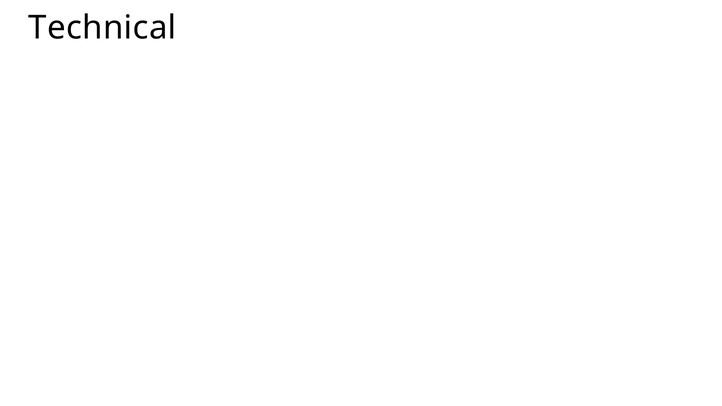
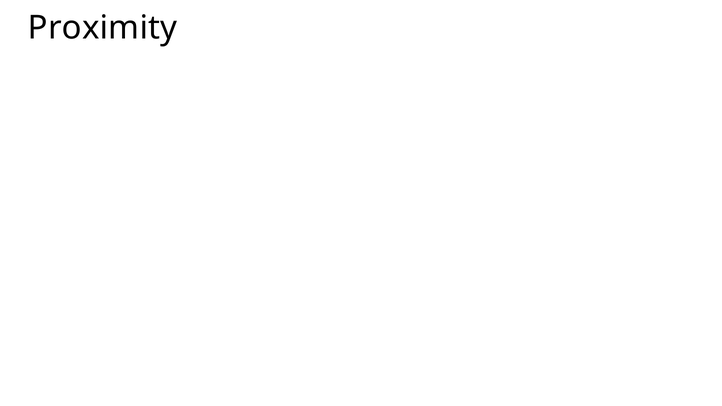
Technical: Technical -> Proximity
